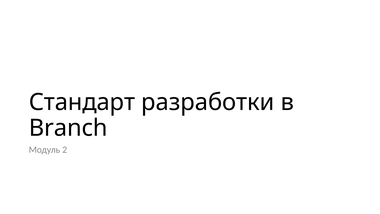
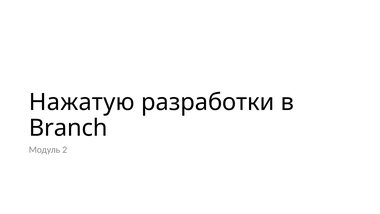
Стандарт: Стандарт -> Нажатую
